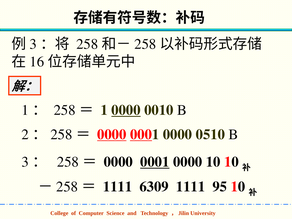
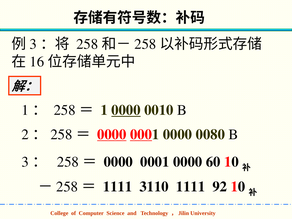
0510: 0510 -> 0080
0001 at (155, 162) underline: present -> none
0000 10: 10 -> 60
6309: 6309 -> 3110
95: 95 -> 92
